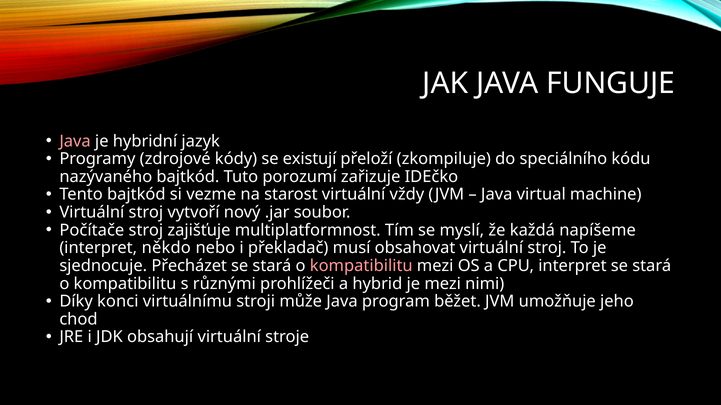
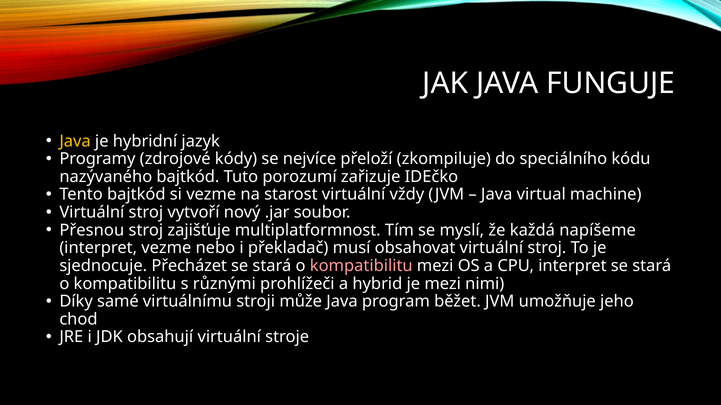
Java at (75, 141) colour: pink -> yellow
existují: existují -> nejvíce
Počítače: Počítače -> Přesnou
interpret někdo: někdo -> vezme
konci: konci -> samé
